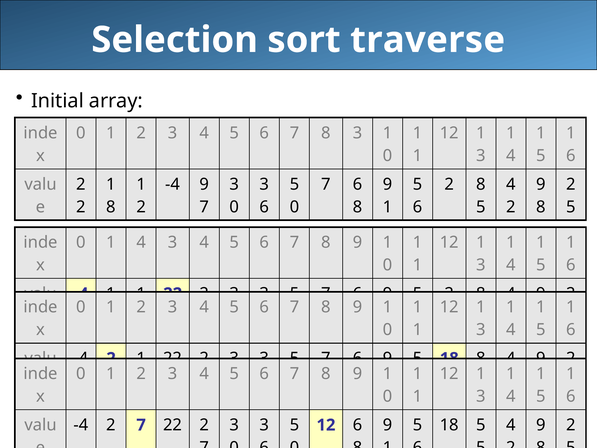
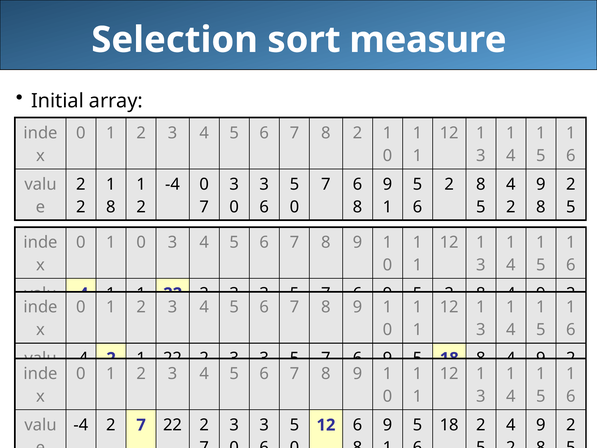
traverse: traverse -> measure
7 8 3: 3 -> 2
-4 9: 9 -> 0
0 1 4: 4 -> 0
18 5: 5 -> 2
